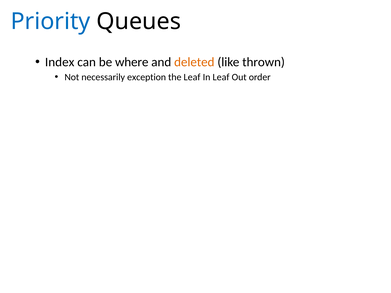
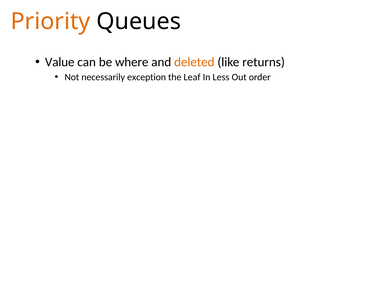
Priority colour: blue -> orange
Index: Index -> Value
thrown: thrown -> returns
In Leaf: Leaf -> Less
